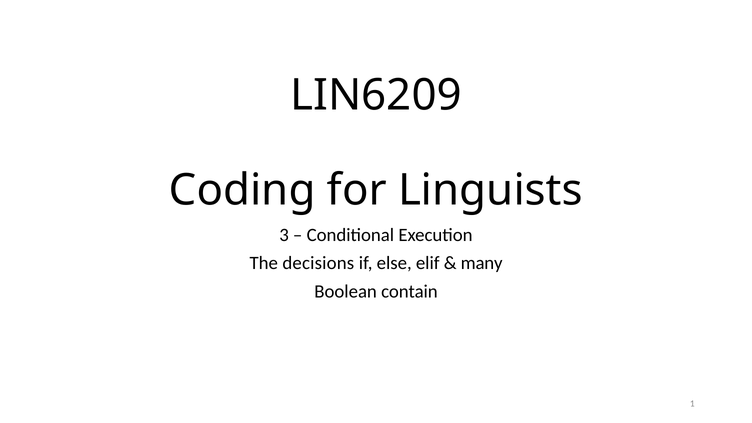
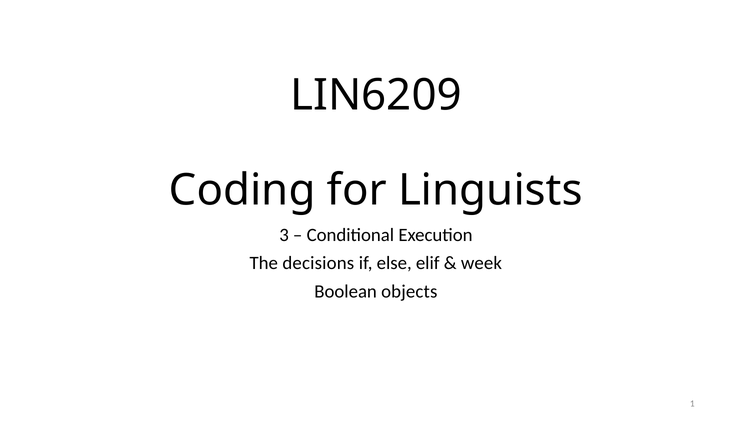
many: many -> week
contain: contain -> objects
